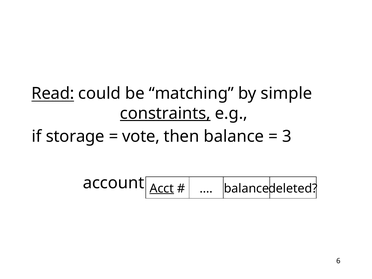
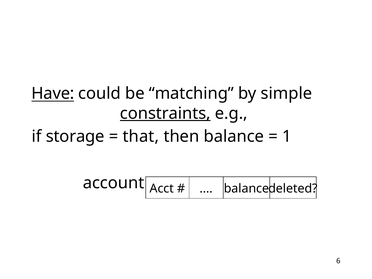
Read: Read -> Have
vote: vote -> that
3: 3 -> 1
Acct underline: present -> none
